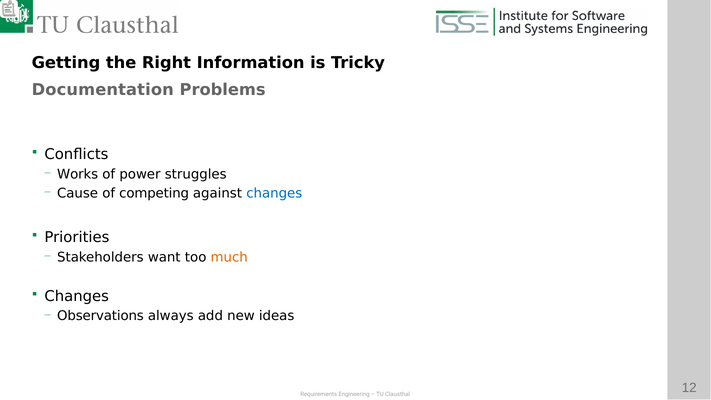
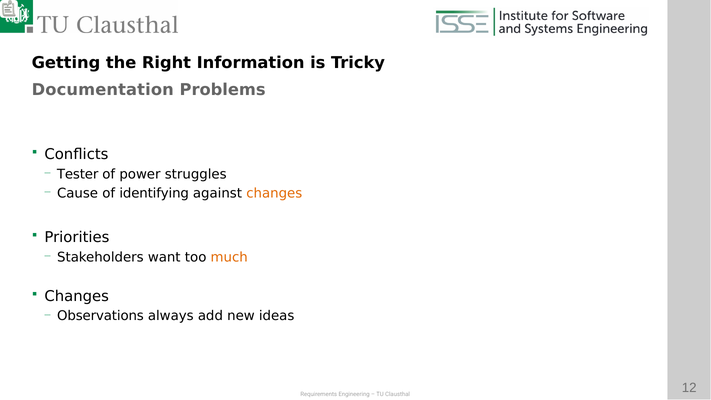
Works: Works -> Tester
competing: competing -> identifying
changes at (274, 193) colour: blue -> orange
